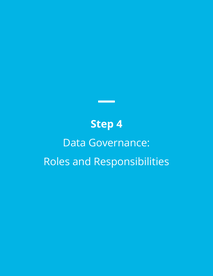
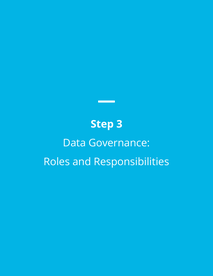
4: 4 -> 3
